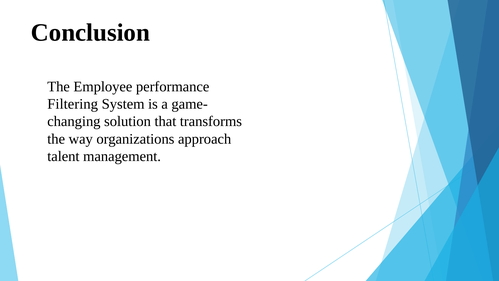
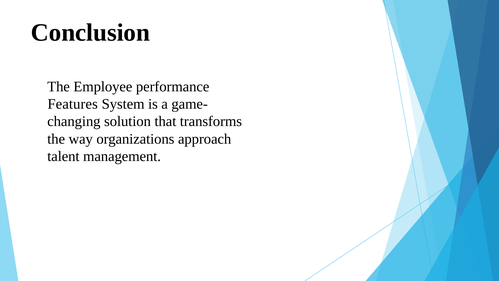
Filtering: Filtering -> Features
